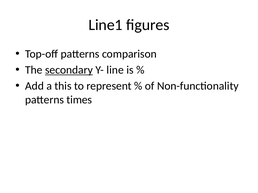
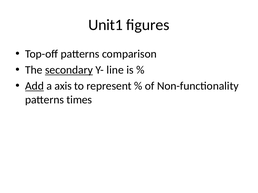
Line1: Line1 -> Unit1
Add underline: none -> present
this: this -> axis
